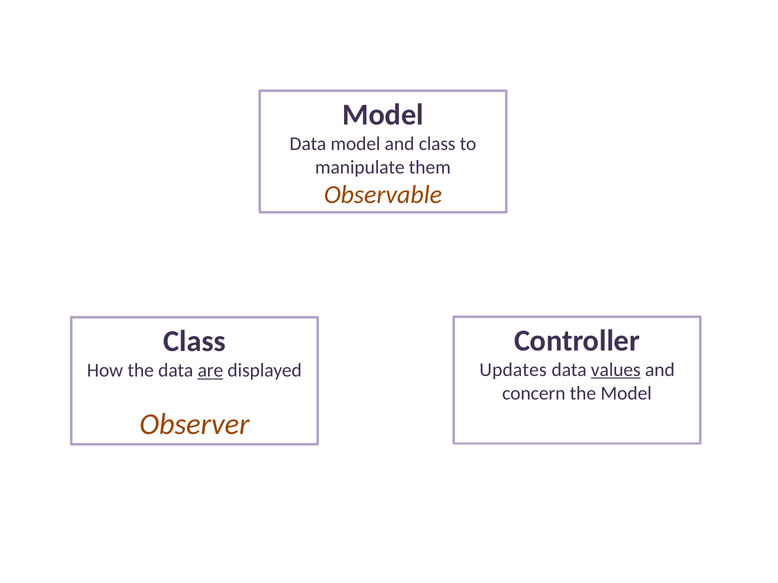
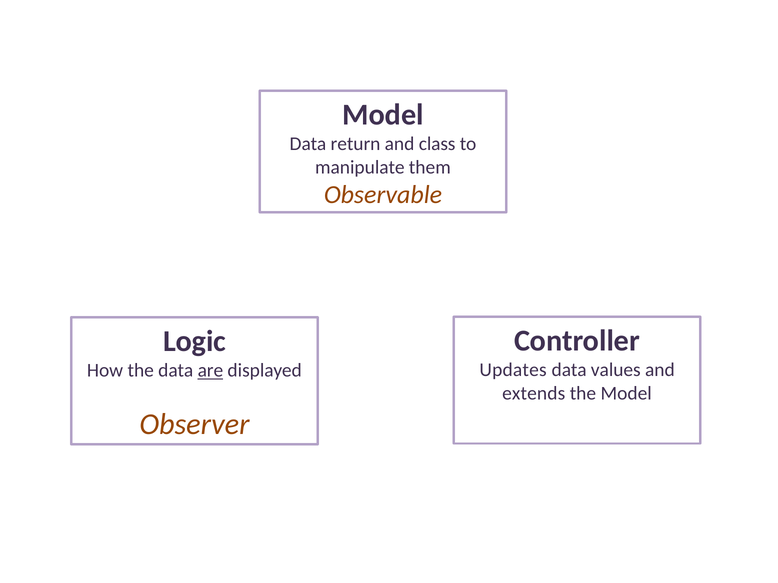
Data model: model -> return
Class at (194, 342): Class -> Logic
values underline: present -> none
concern: concern -> extends
